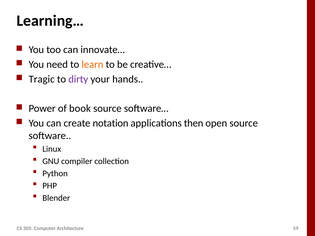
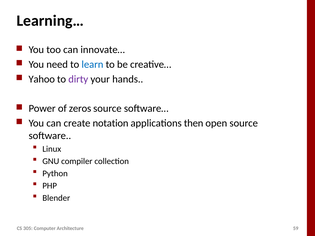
learn colour: orange -> blue
Tragic: Tragic -> Yahoo
book: book -> zeros
